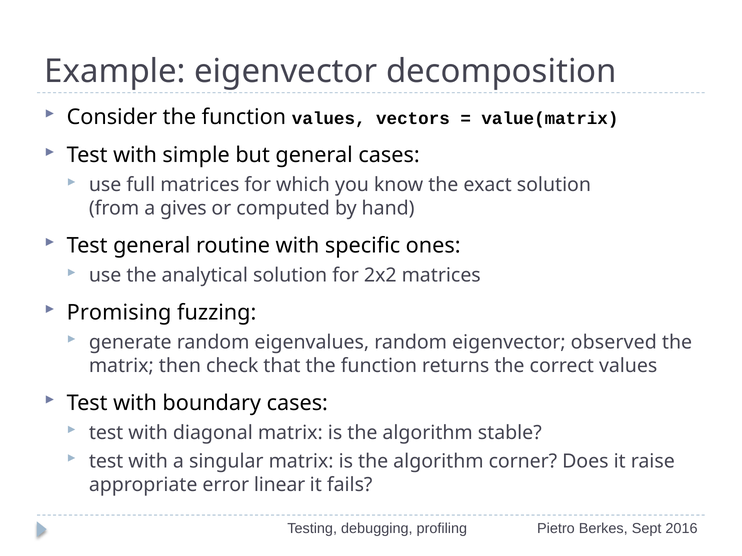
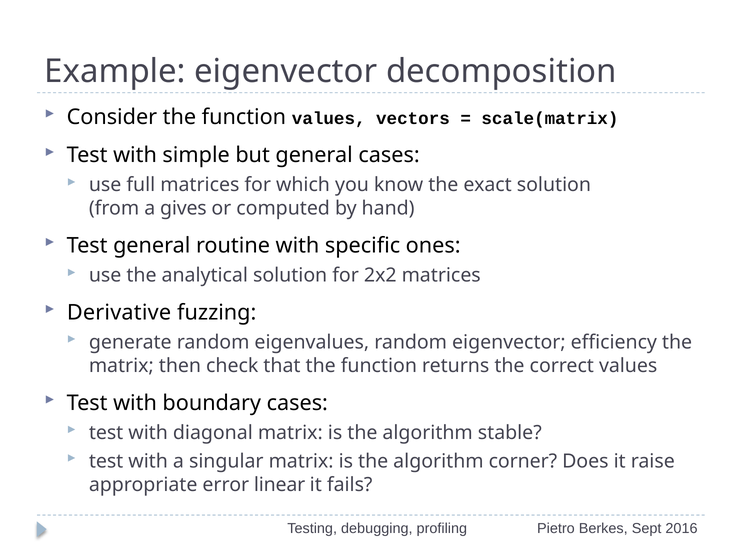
value(matrix: value(matrix -> scale(matrix
Promising: Promising -> Derivative
observed: observed -> efficiency
